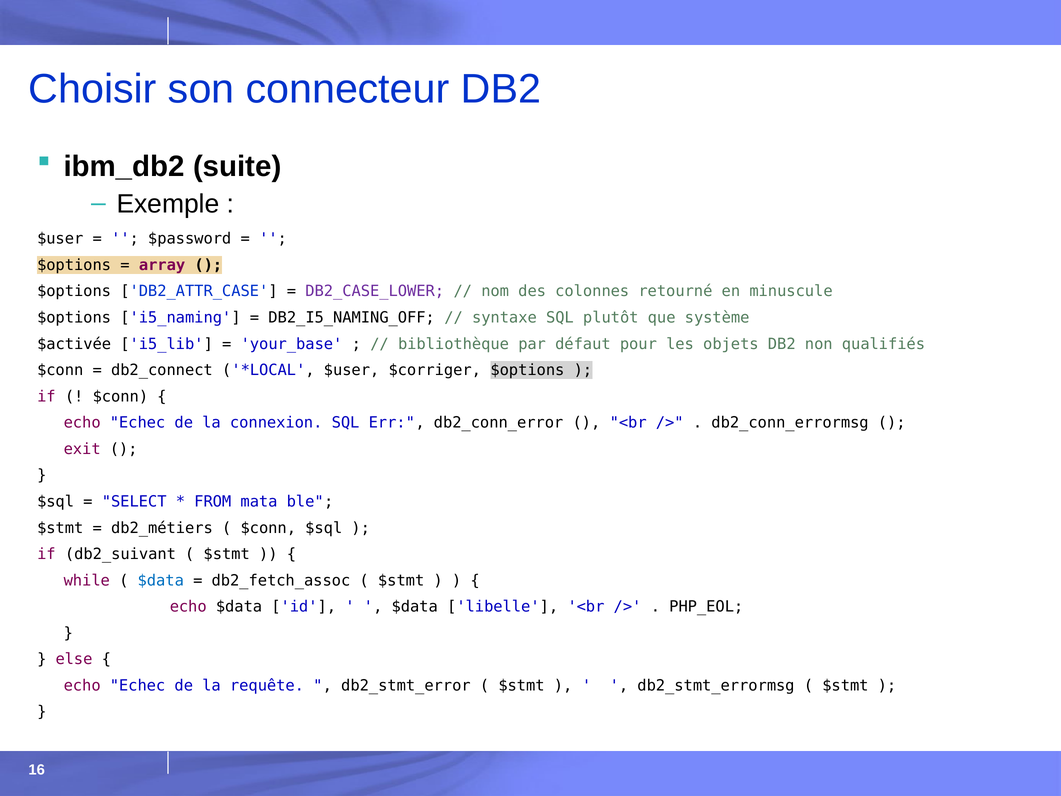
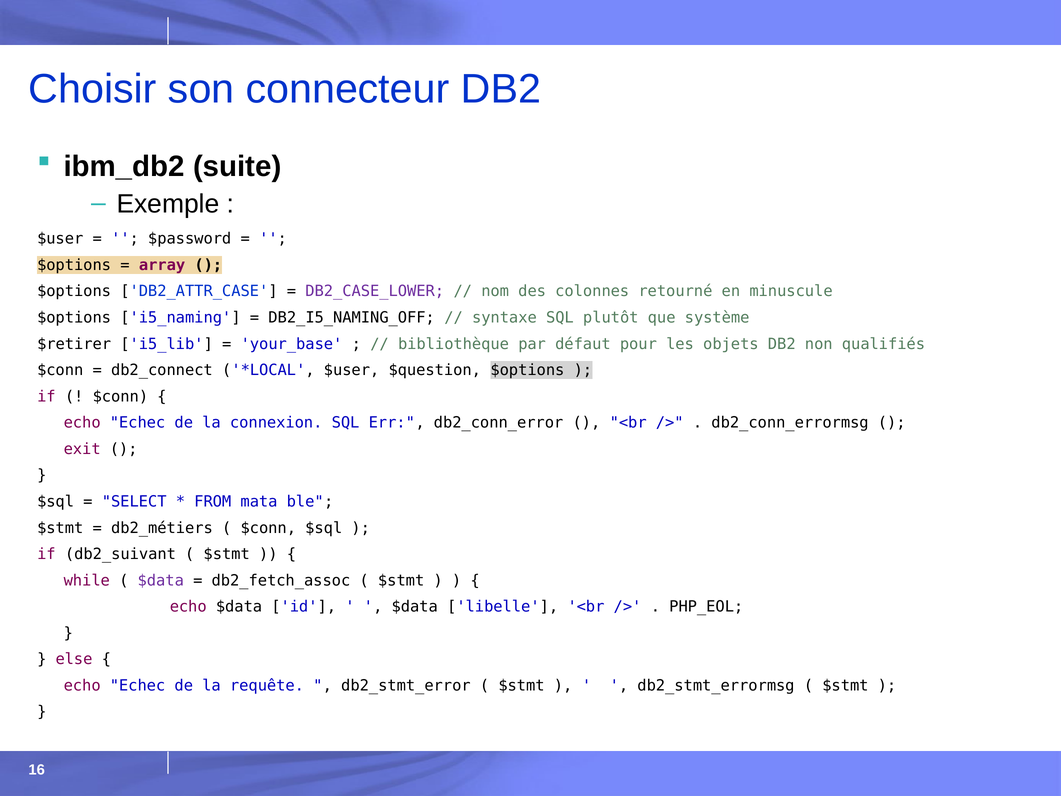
$activée: $activée -> $retirer
$corriger: $corriger -> $question
$data at (161, 580) colour: blue -> purple
